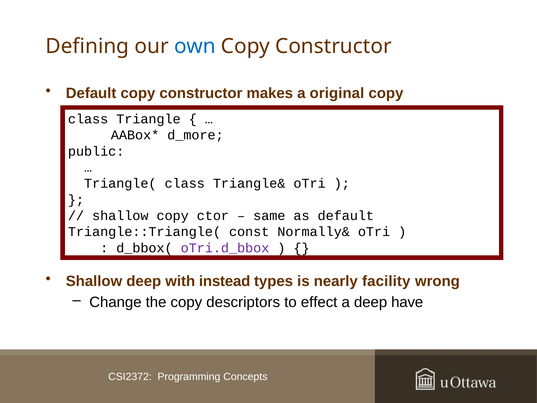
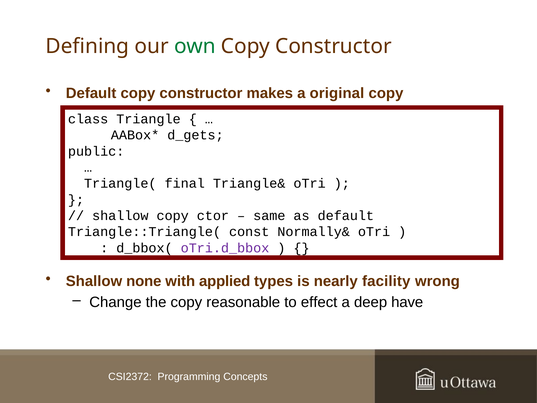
own colour: blue -> green
d_more: d_more -> d_gets
Triangle( class: class -> final
Shallow deep: deep -> none
instead: instead -> applied
descriptors: descriptors -> reasonable
